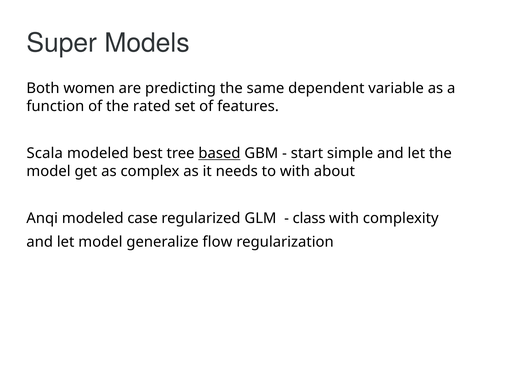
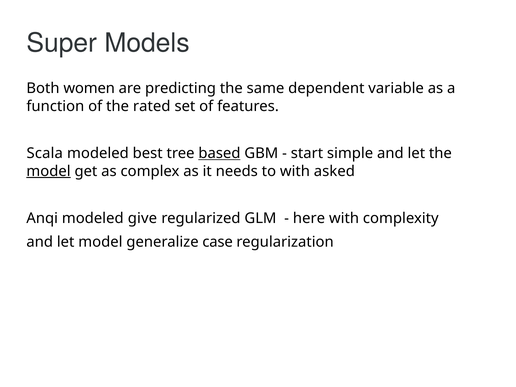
model at (49, 171) underline: none -> present
about: about -> asked
case: case -> give
class: class -> here
flow: flow -> case
